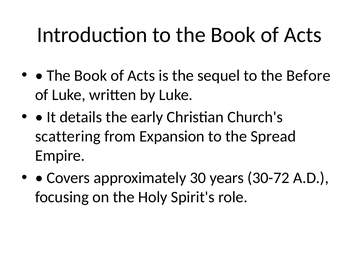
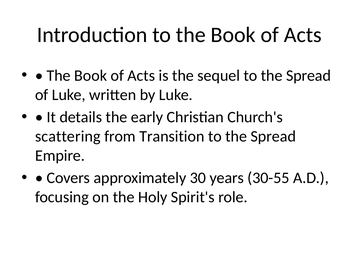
sequel to the Before: Before -> Spread
Expansion: Expansion -> Transition
30-72: 30-72 -> 30-55
